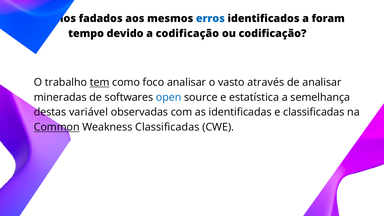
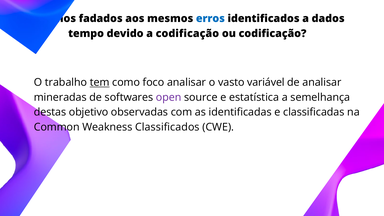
foram: foram -> dados
através: através -> variável
open colour: blue -> purple
variável: variável -> objetivo
Common underline: present -> none
Weakness Classificadas: Classificadas -> Classificados
